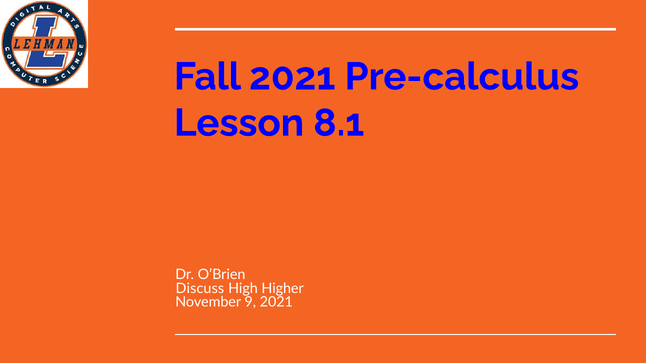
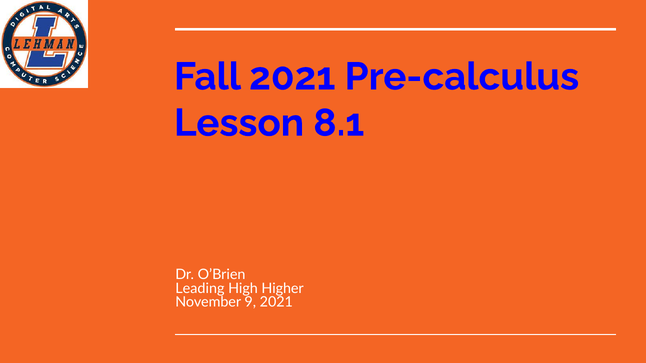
Discuss: Discuss -> Leading
